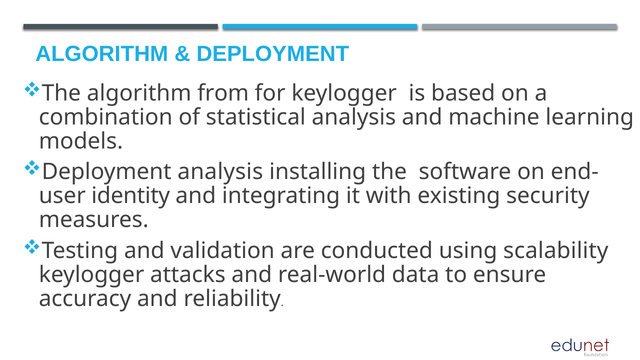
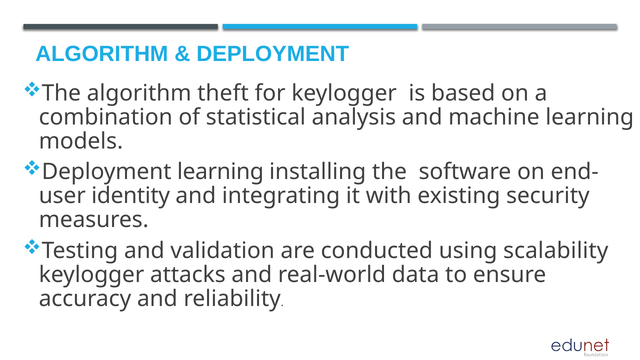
from: from -> theft
Deployment analysis: analysis -> learning
